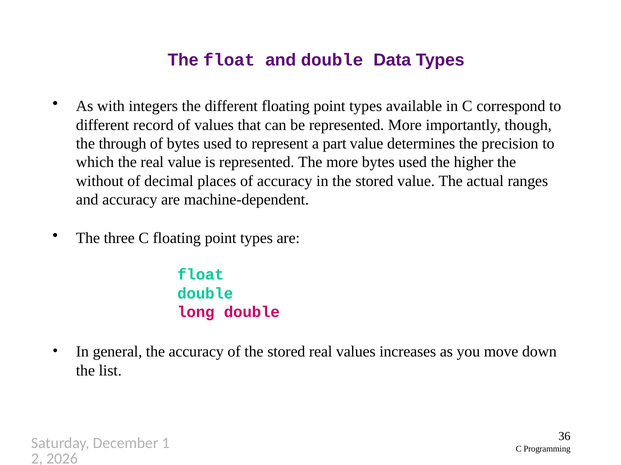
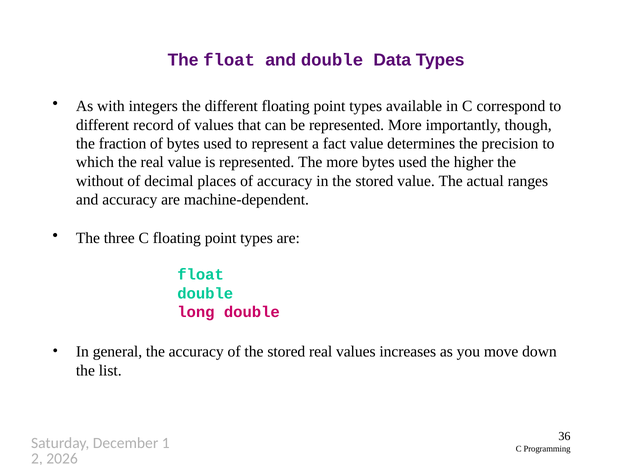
through: through -> fraction
part: part -> fact
